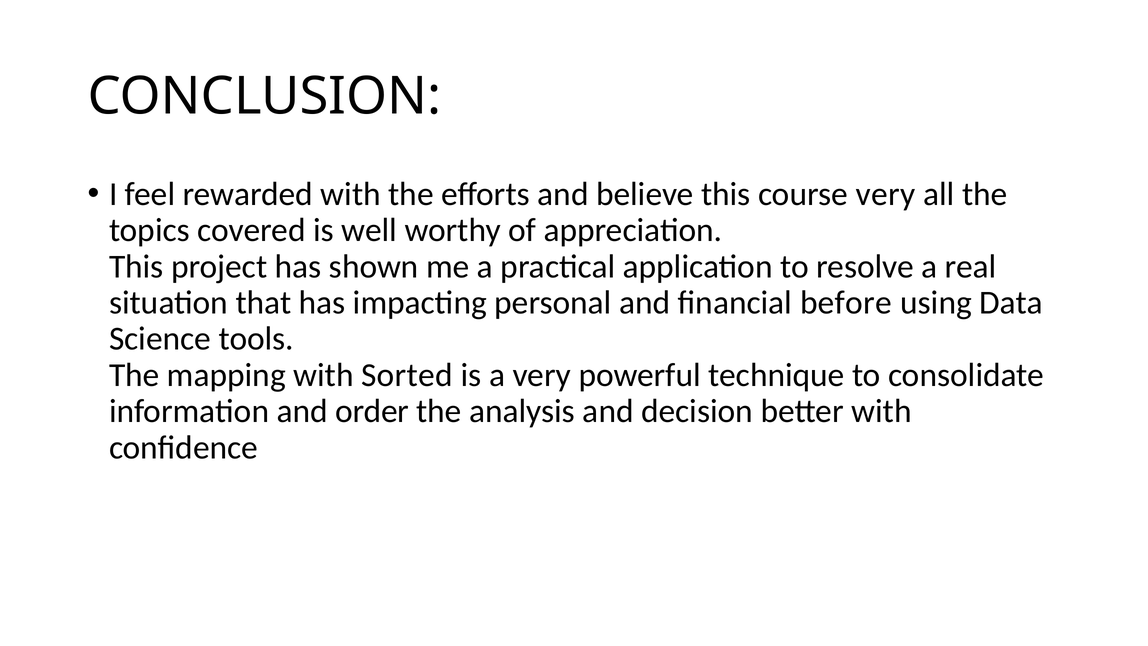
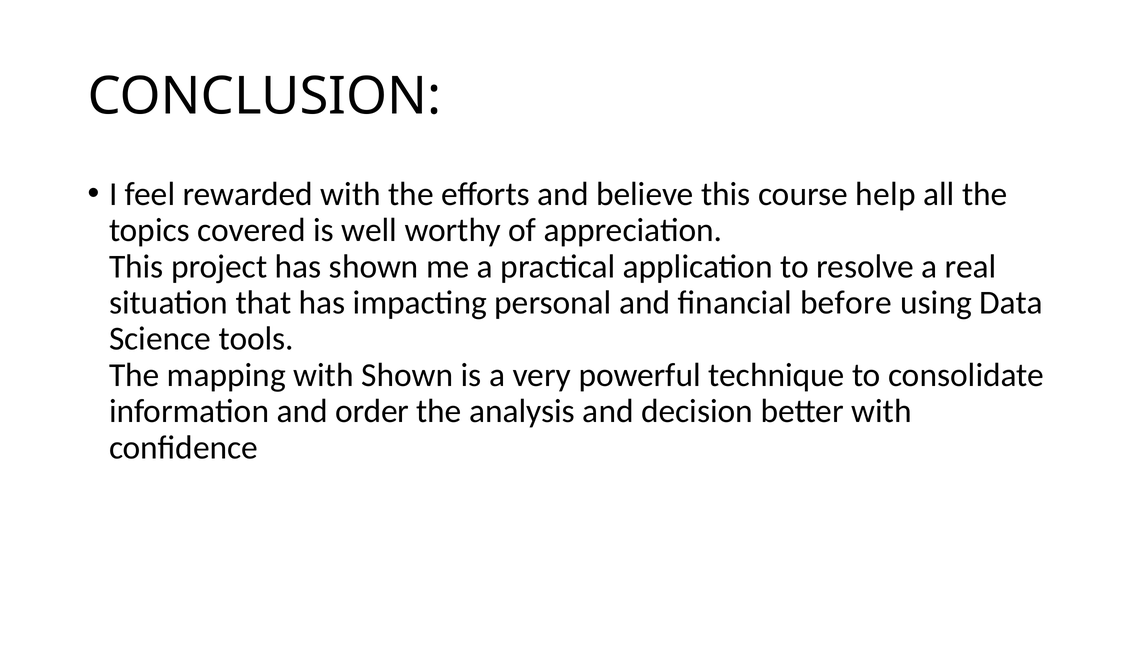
course very: very -> help
with Sorted: Sorted -> Shown
